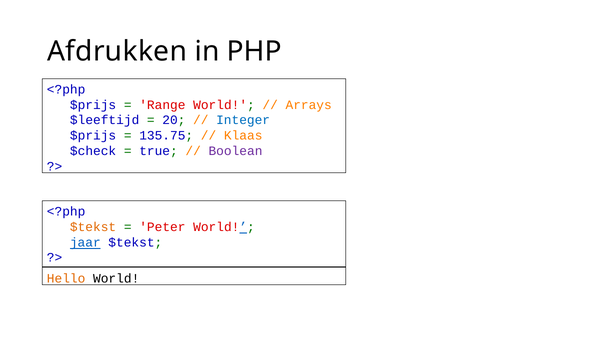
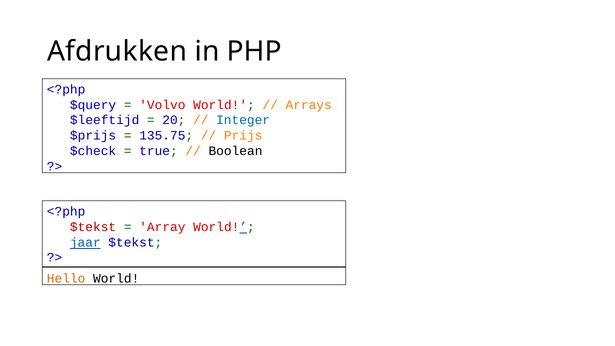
$prijs at (93, 105): $prijs -> $query
Range: Range -> Volvo
Klaas: Klaas -> Prijs
Boolean colour: purple -> black
$tekst at (93, 227) colour: orange -> red
Peter: Peter -> Array
